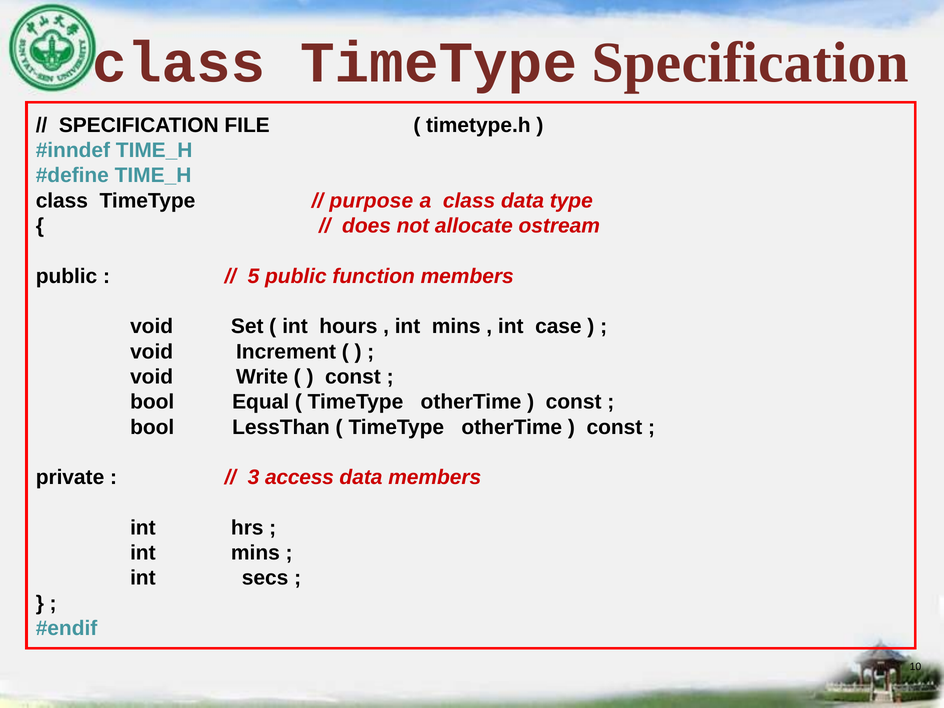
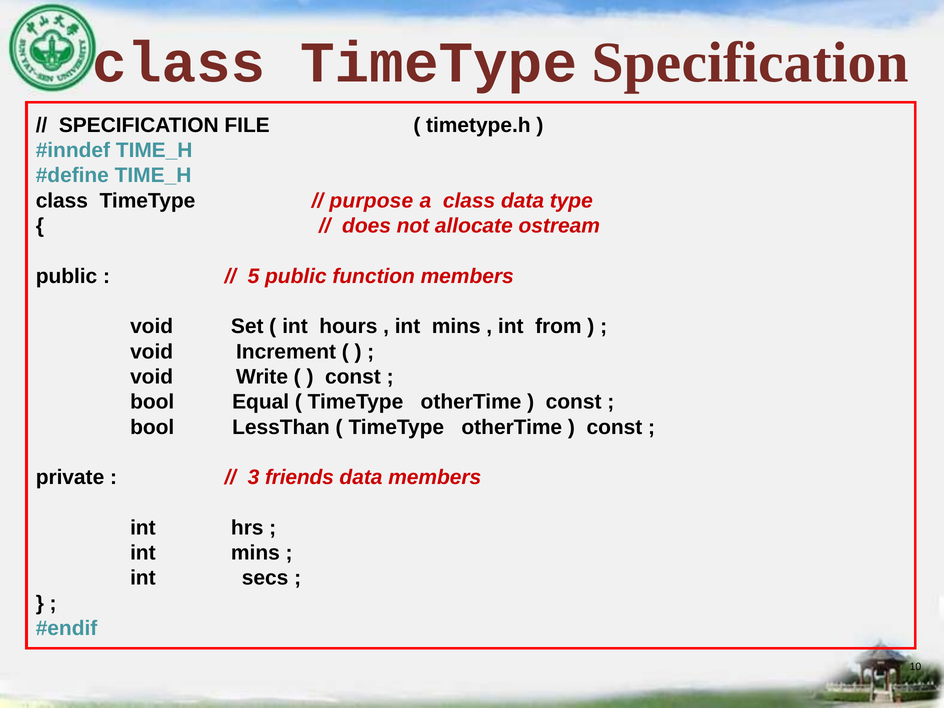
case: case -> from
access: access -> friends
